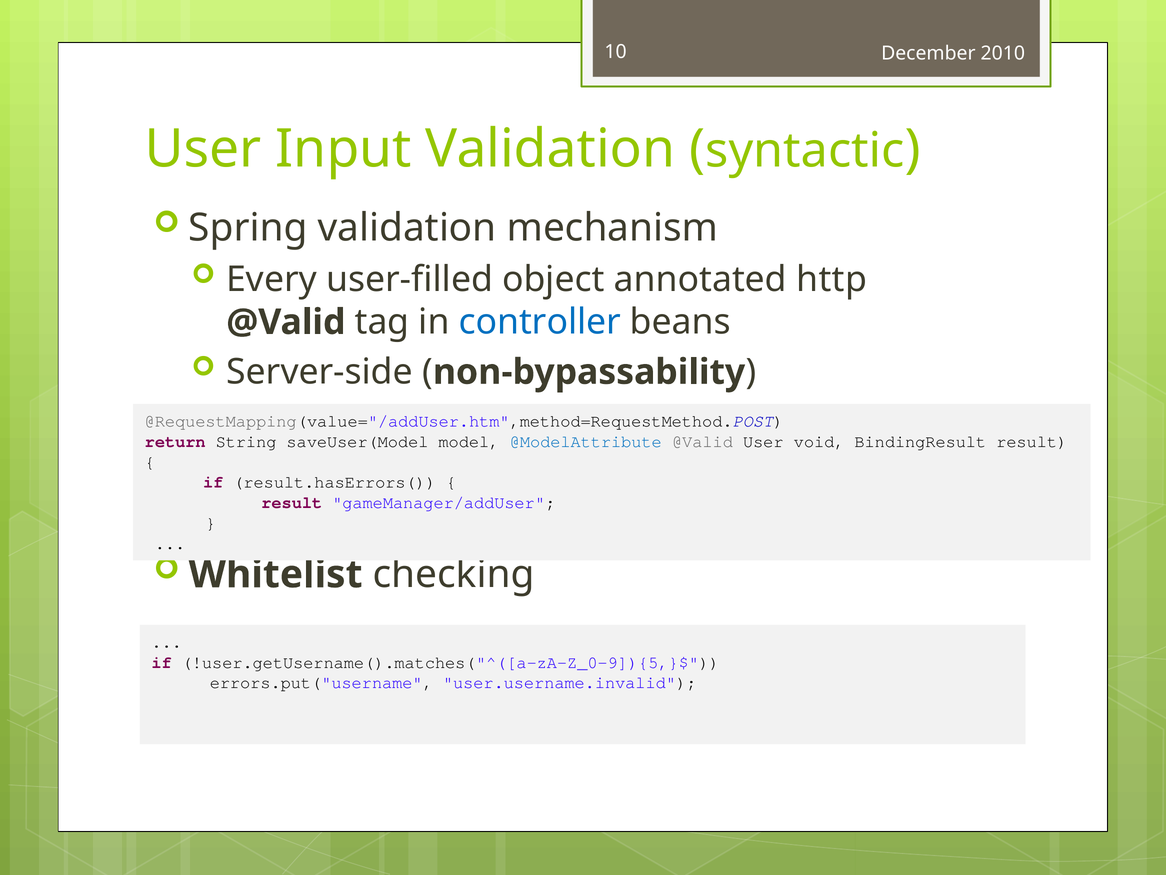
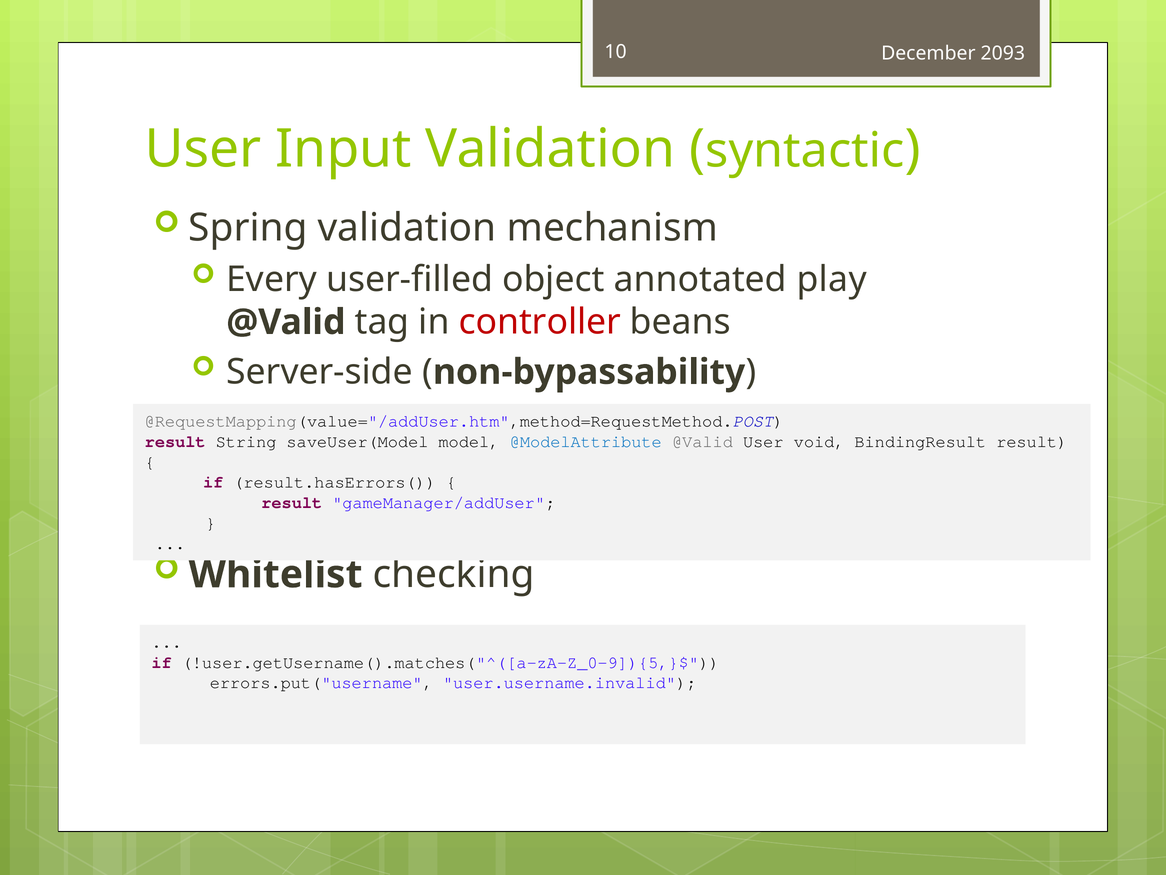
2010: 2010 -> 2093
http: http -> play
controller colour: blue -> red
return at (175, 441): return -> result
